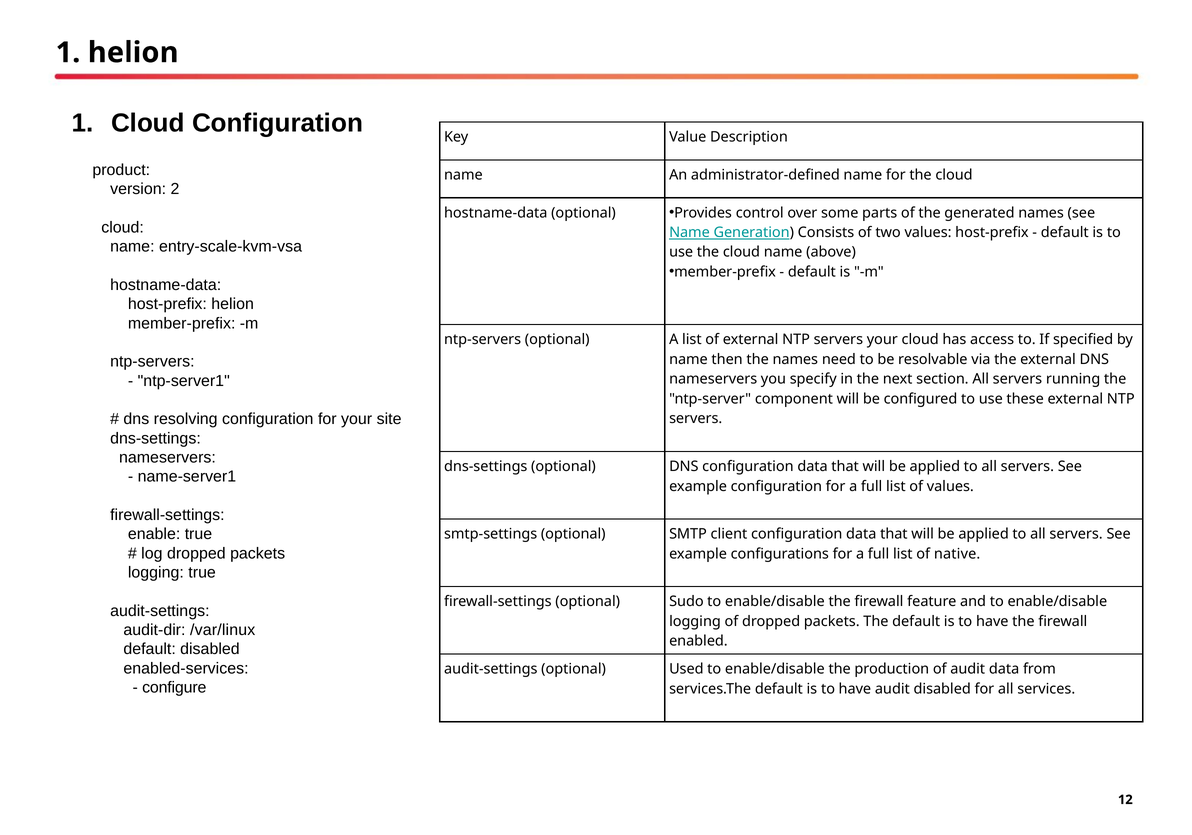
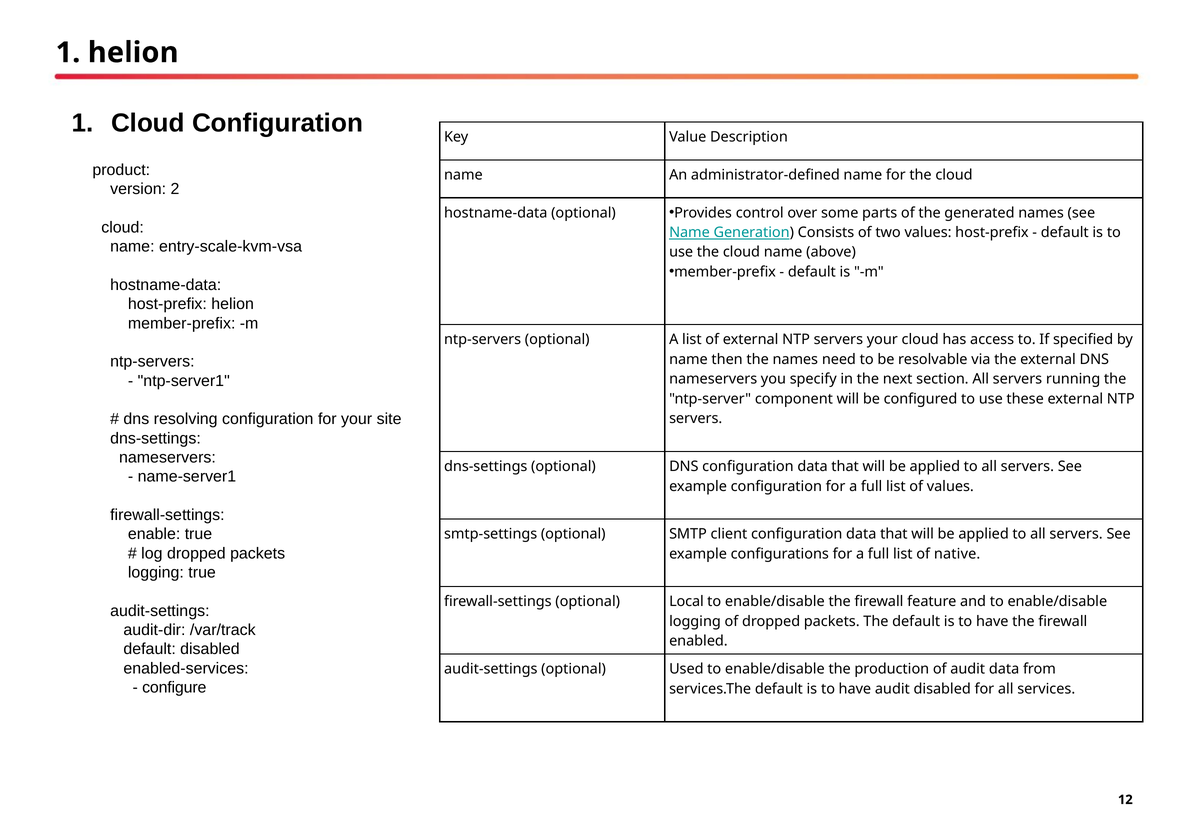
Sudo: Sudo -> Local
/var/linux: /var/linux -> /var/track
